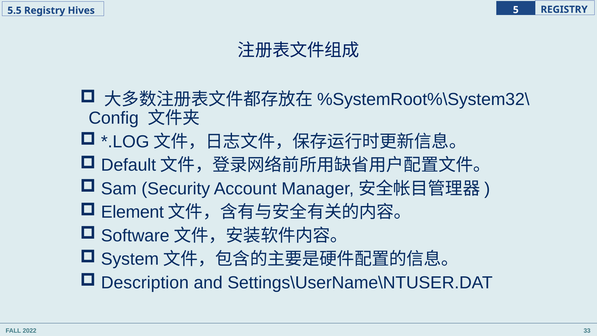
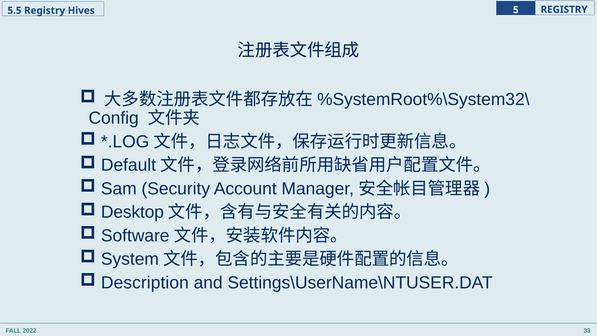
Element: Element -> Desktop
